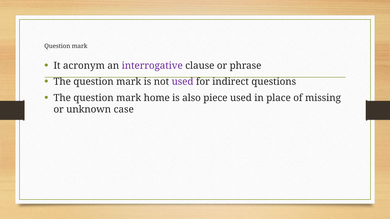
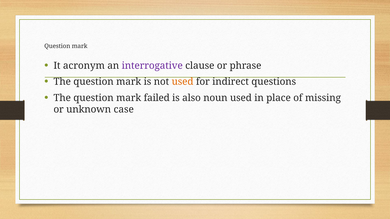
used at (183, 82) colour: purple -> orange
home: home -> failed
piece: piece -> noun
